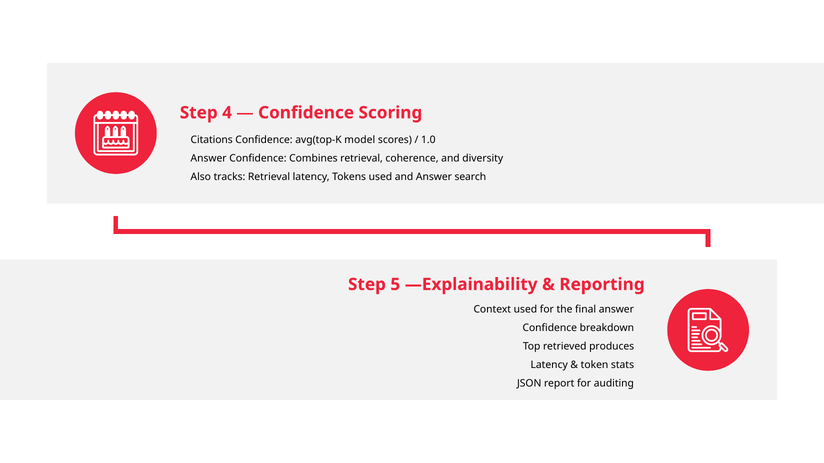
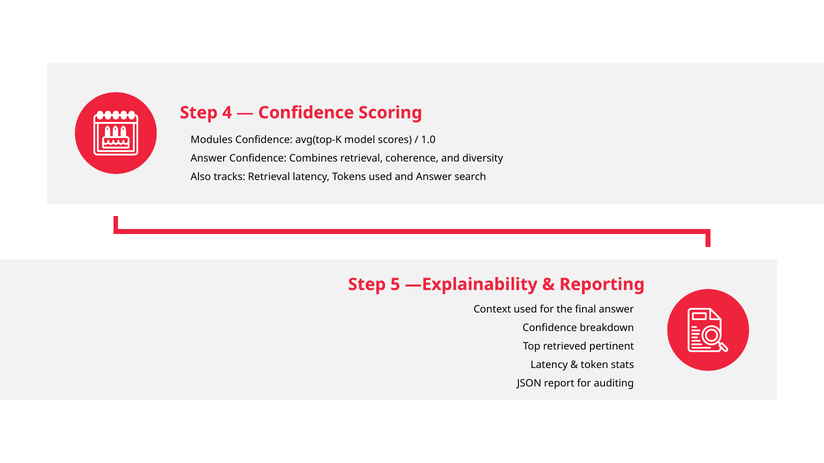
Citations: Citations -> Modules
produces: produces -> pertinent
